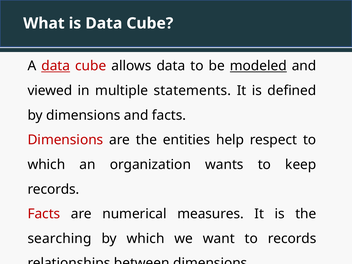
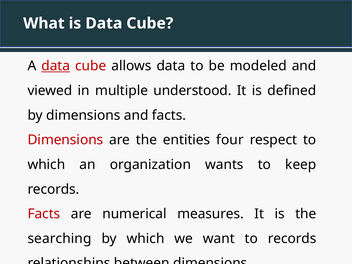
modeled underline: present -> none
statements: statements -> understood
help: help -> four
